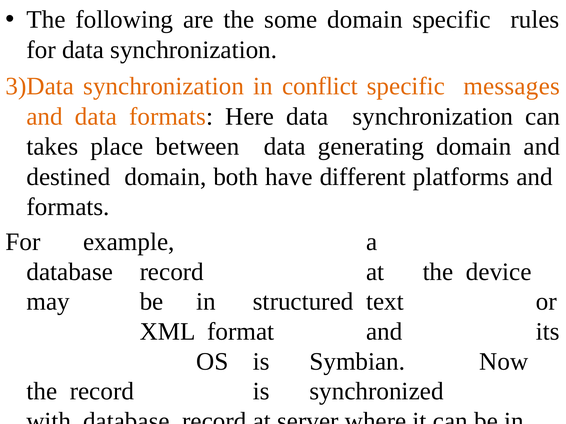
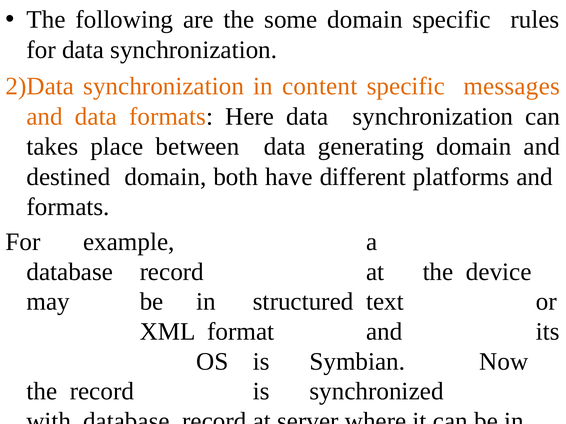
3)Data: 3)Data -> 2)Data
conflict: conflict -> content
